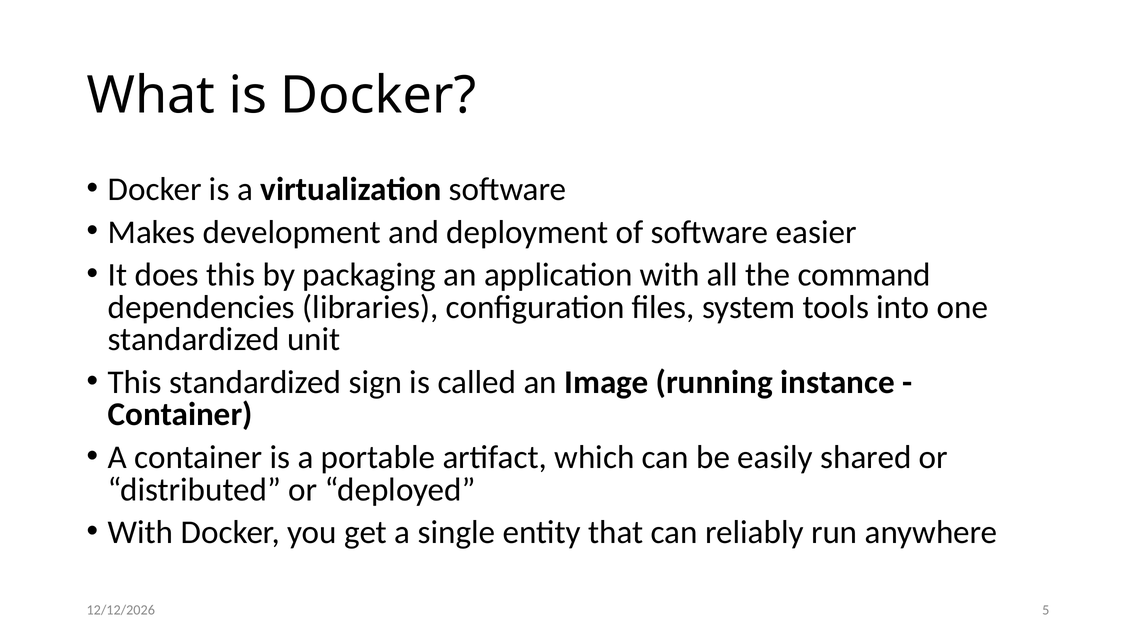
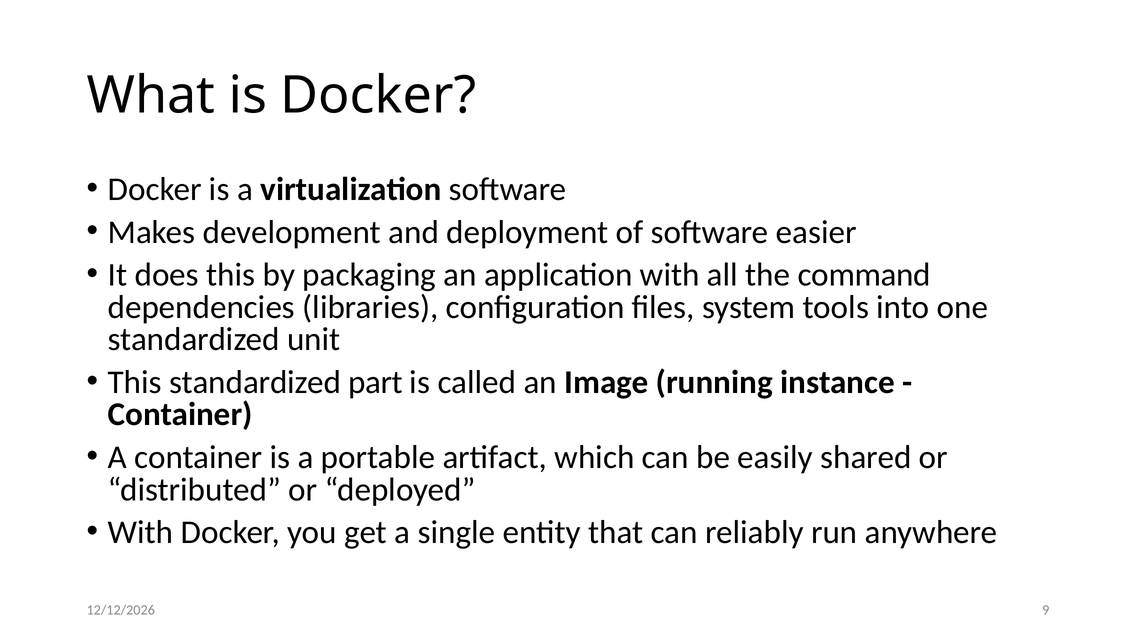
sign: sign -> part
5: 5 -> 9
